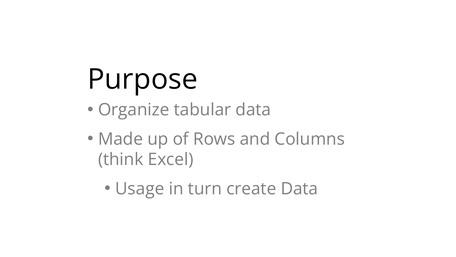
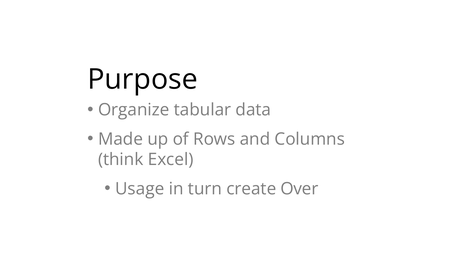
create Data: Data -> Over
